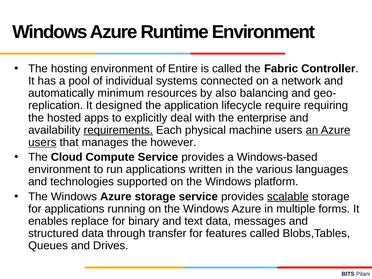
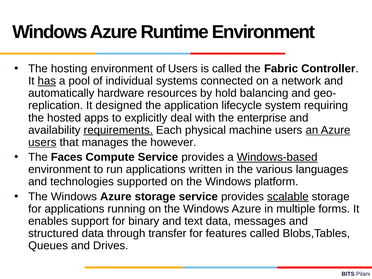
of Entire: Entire -> Users
has underline: none -> present
minimum: minimum -> hardware
also: also -> hold
require: require -> system
Cloud: Cloud -> Faces
Windows-based underline: none -> present
replace: replace -> support
